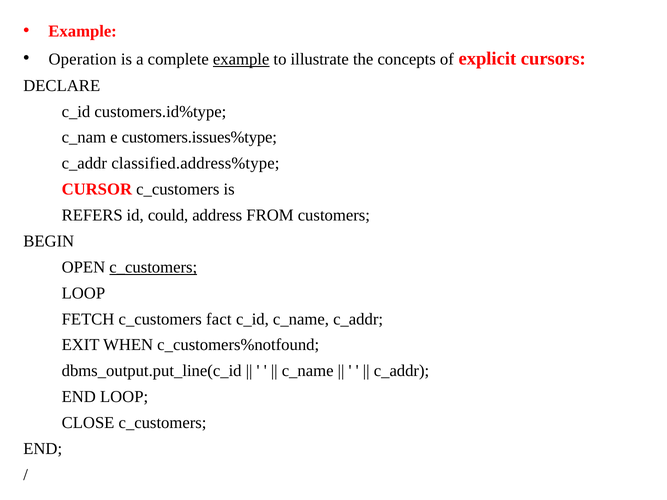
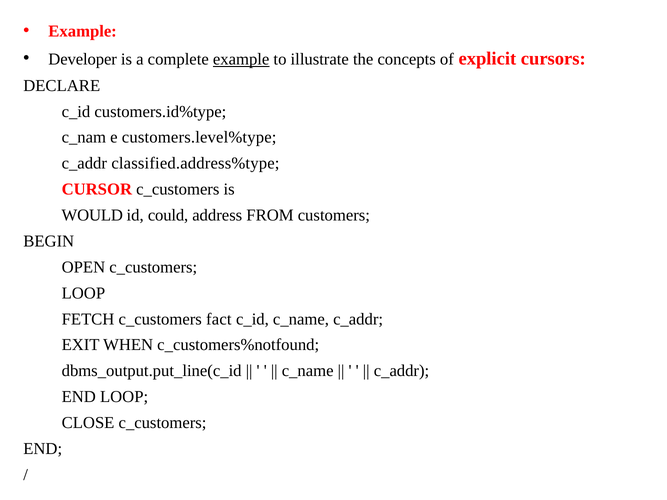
Operation: Operation -> Developer
customers.issues%type: customers.issues%type -> customers.level%type
REFERS: REFERS -> WOULD
c_customers at (153, 267) underline: present -> none
